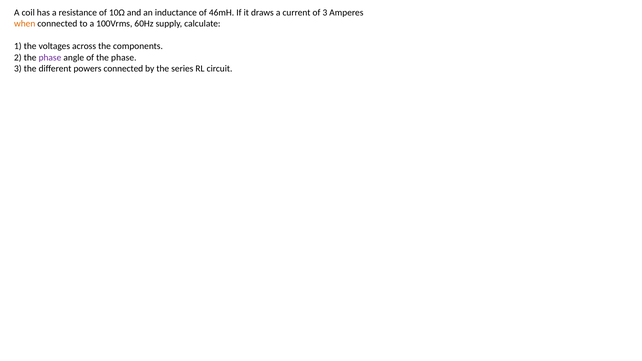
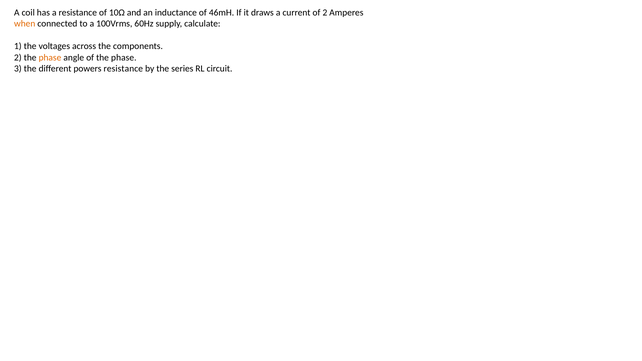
of 3: 3 -> 2
phase at (50, 58) colour: purple -> orange
powers connected: connected -> resistance
